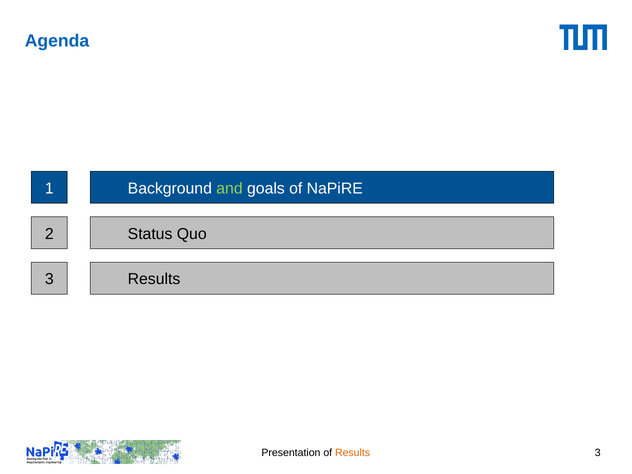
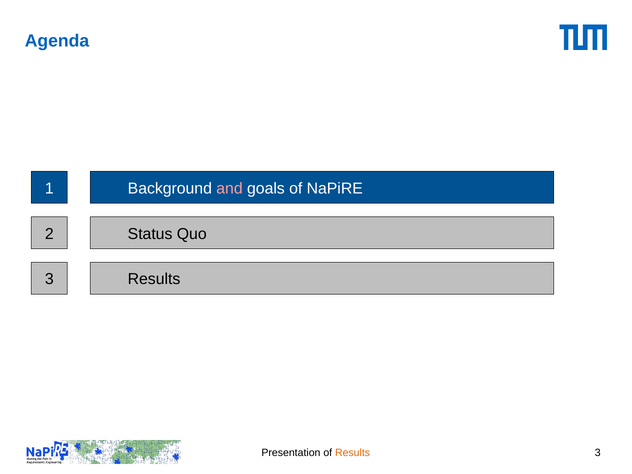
and colour: light green -> pink
